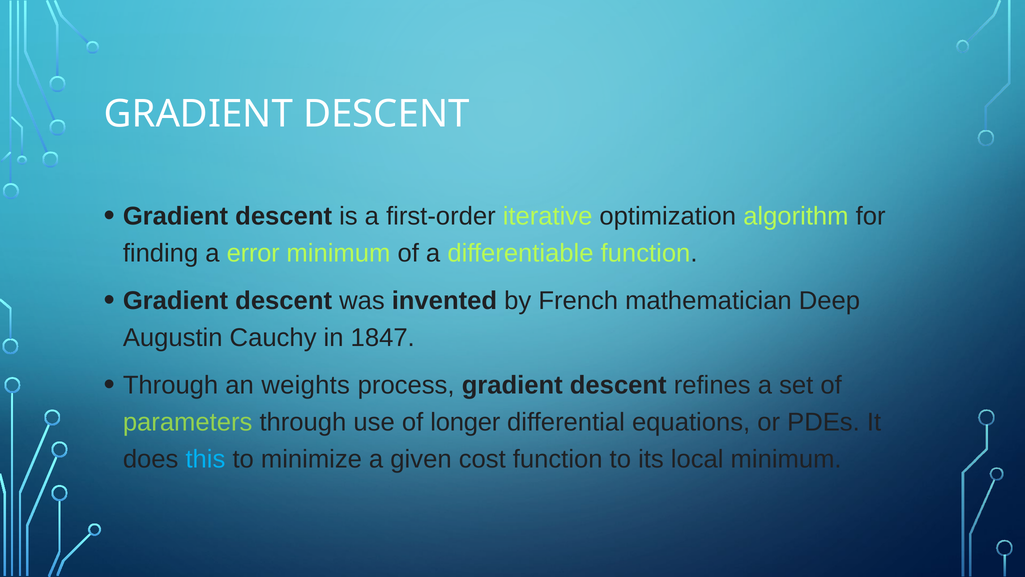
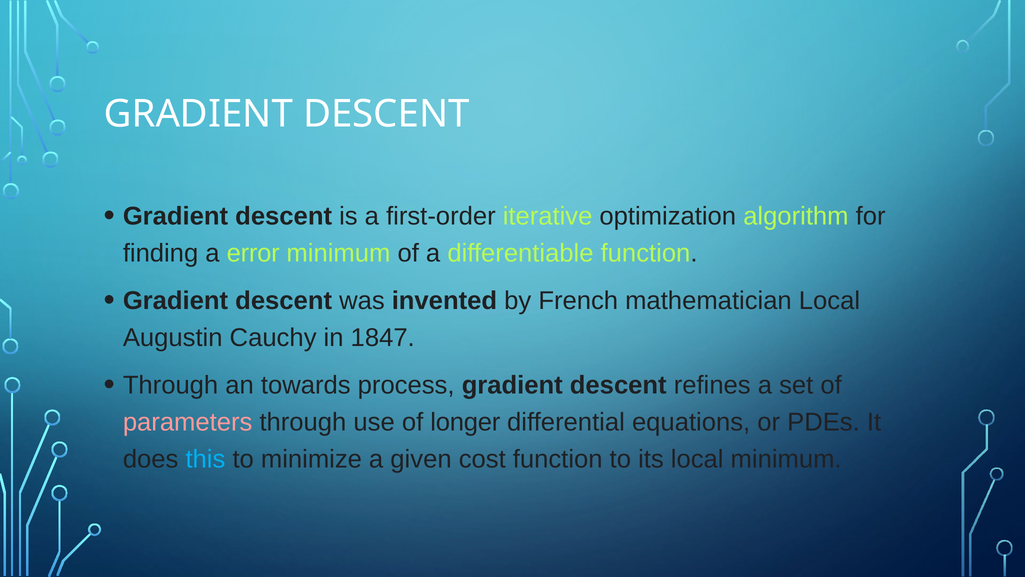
mathematician Deep: Deep -> Local
weights: weights -> towards
parameters colour: light green -> pink
